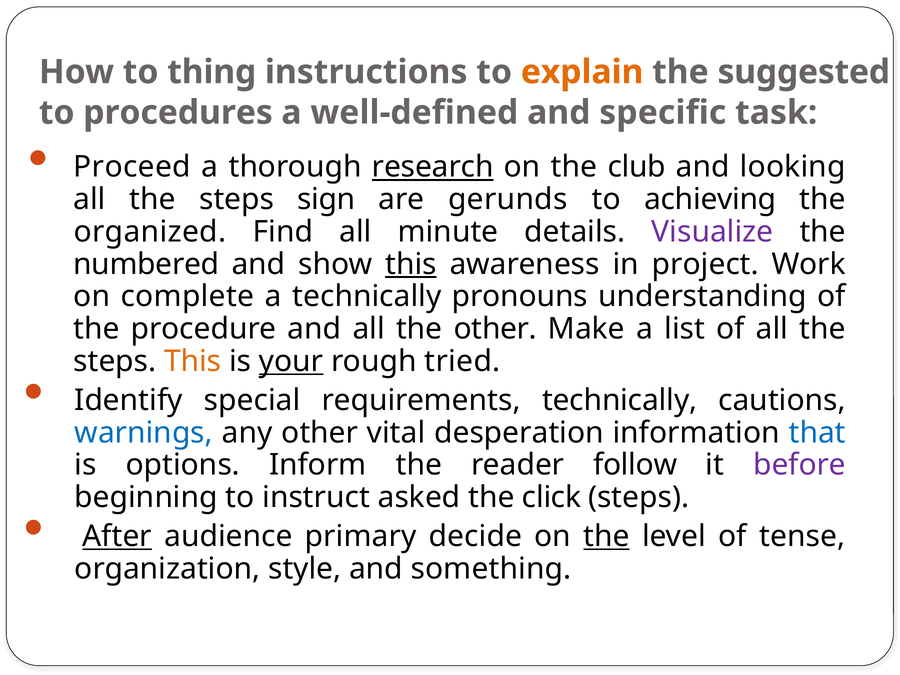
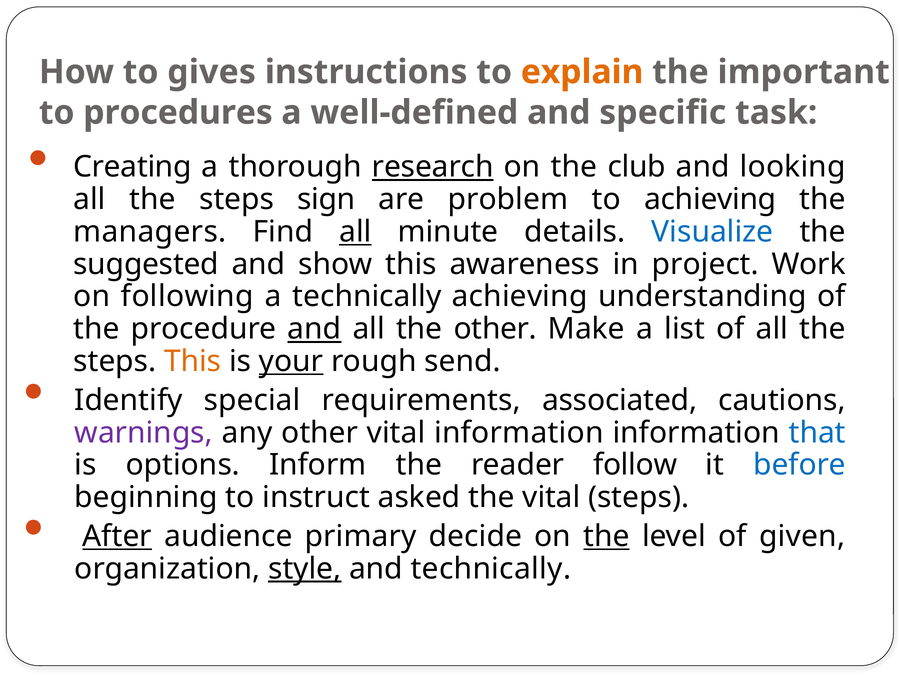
thing: thing -> gives
suggested: suggested -> important
Proceed: Proceed -> Creating
gerunds: gerunds -> problem
organized: organized -> managers
all at (355, 232) underline: none -> present
Visualize colour: purple -> blue
numbered: numbered -> suggested
this at (411, 264) underline: present -> none
complete: complete -> following
technically pronouns: pronouns -> achieving
and at (314, 329) underline: none -> present
tried: tried -> send
requirements technically: technically -> associated
warnings colour: blue -> purple
vital desperation: desperation -> information
before colour: purple -> blue
the click: click -> vital
tense: tense -> given
style underline: none -> present
and something: something -> technically
